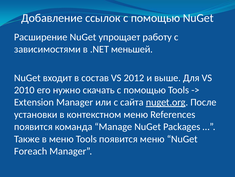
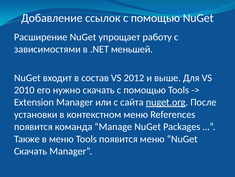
Foreach at (31, 151): Foreach -> Скачать
